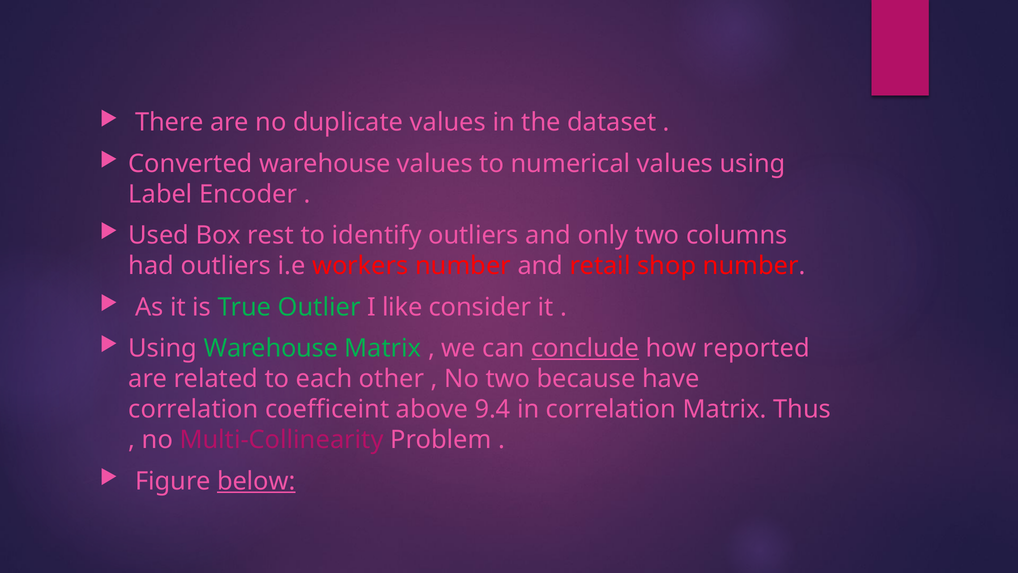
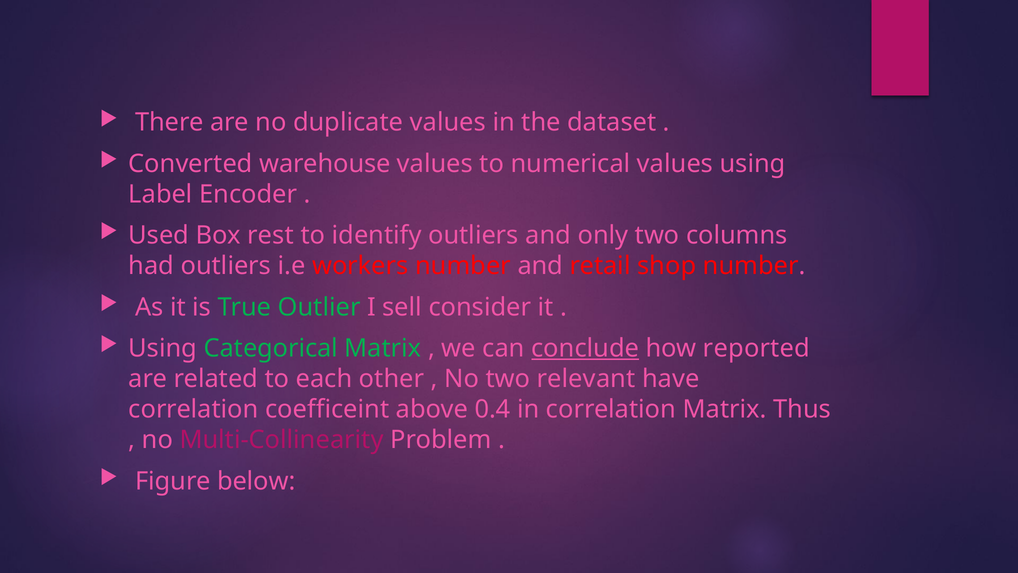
like: like -> sell
Using Warehouse: Warehouse -> Categorical
because: because -> relevant
9.4: 9.4 -> 0.4
below underline: present -> none
